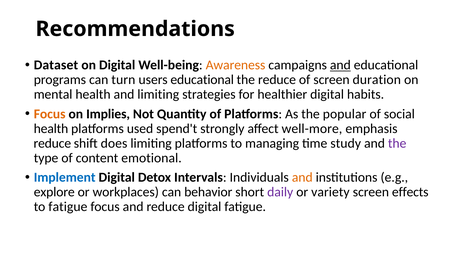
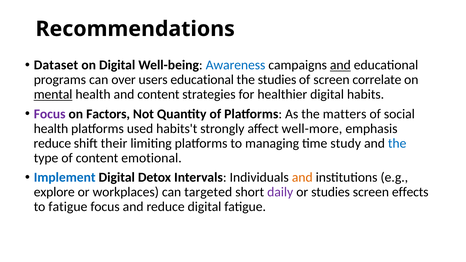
Awareness colour: orange -> blue
turn: turn -> over
the reduce: reduce -> studies
duration: duration -> correlate
mental underline: none -> present
and limiting: limiting -> content
Focus at (50, 114) colour: orange -> purple
Implies: Implies -> Factors
popular: popular -> matters
spend't: spend't -> habits't
does: does -> their
the at (397, 143) colour: purple -> blue
behavior: behavior -> targeted
or variety: variety -> studies
